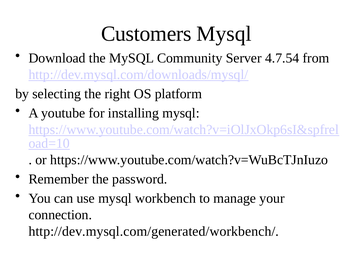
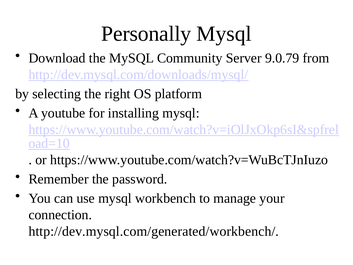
Customers: Customers -> Personally
4.7.54: 4.7.54 -> 9.0.79
